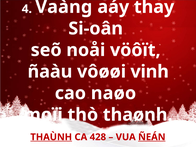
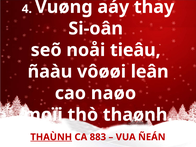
Vaàng: Vaàng -> Vuøng
vöôït: vöôït -> tieâu
vinh: vinh -> leân
428: 428 -> 883
ÑEÁN underline: present -> none
